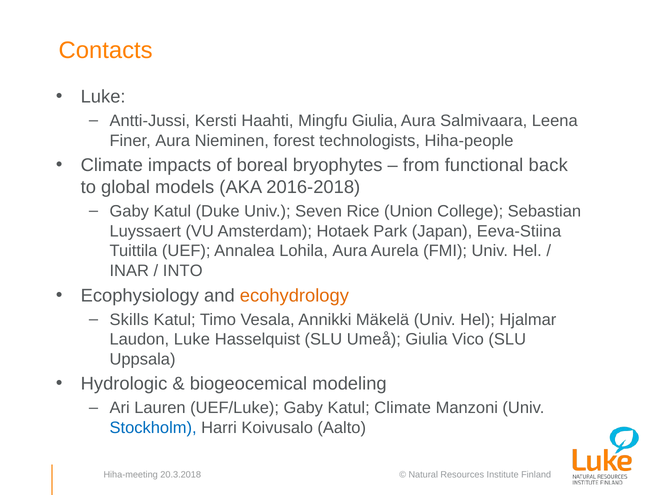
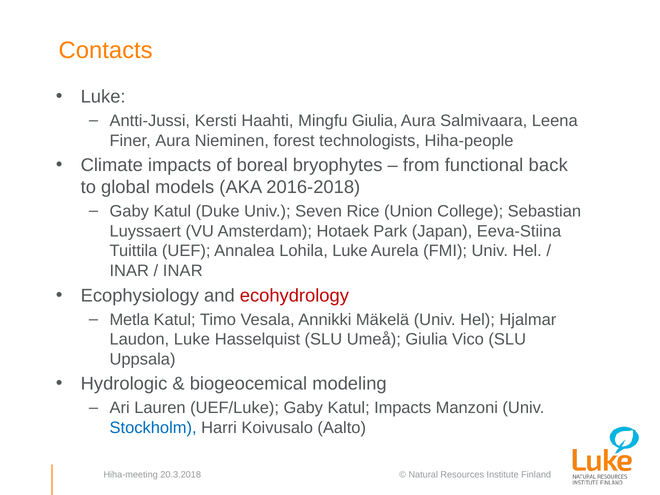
Lohila Aura: Aura -> Luke
INTO at (183, 271): INTO -> INAR
ecohydrology colour: orange -> red
Skills: Skills -> Metla
Katul Climate: Climate -> Impacts
